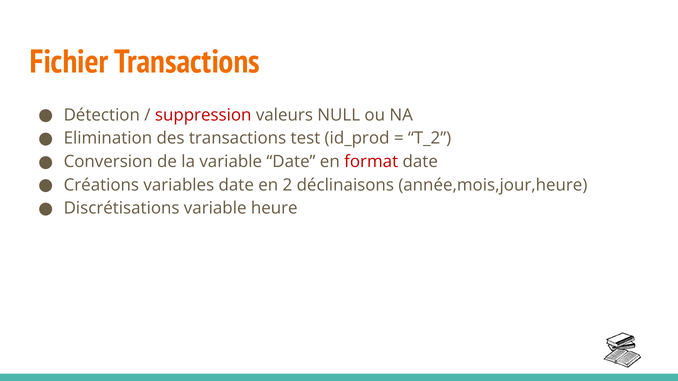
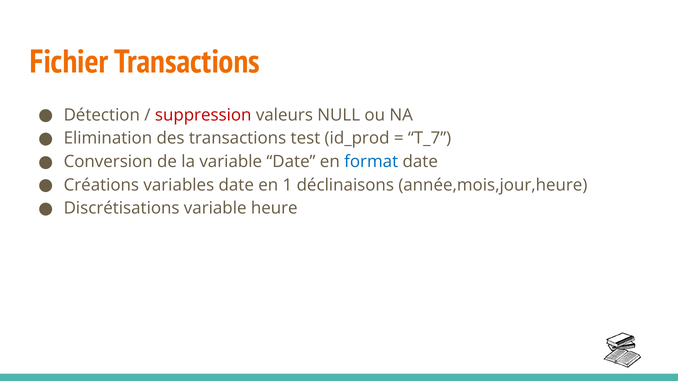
T_2: T_2 -> T_7
format colour: red -> blue
2: 2 -> 1
